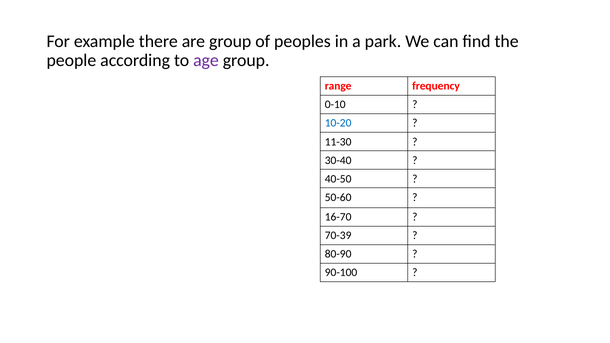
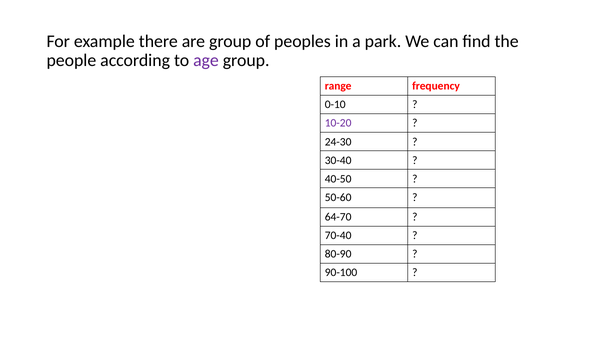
10-20 colour: blue -> purple
11-30: 11-30 -> 24-30
16-70: 16-70 -> 64-70
70-39: 70-39 -> 70-40
